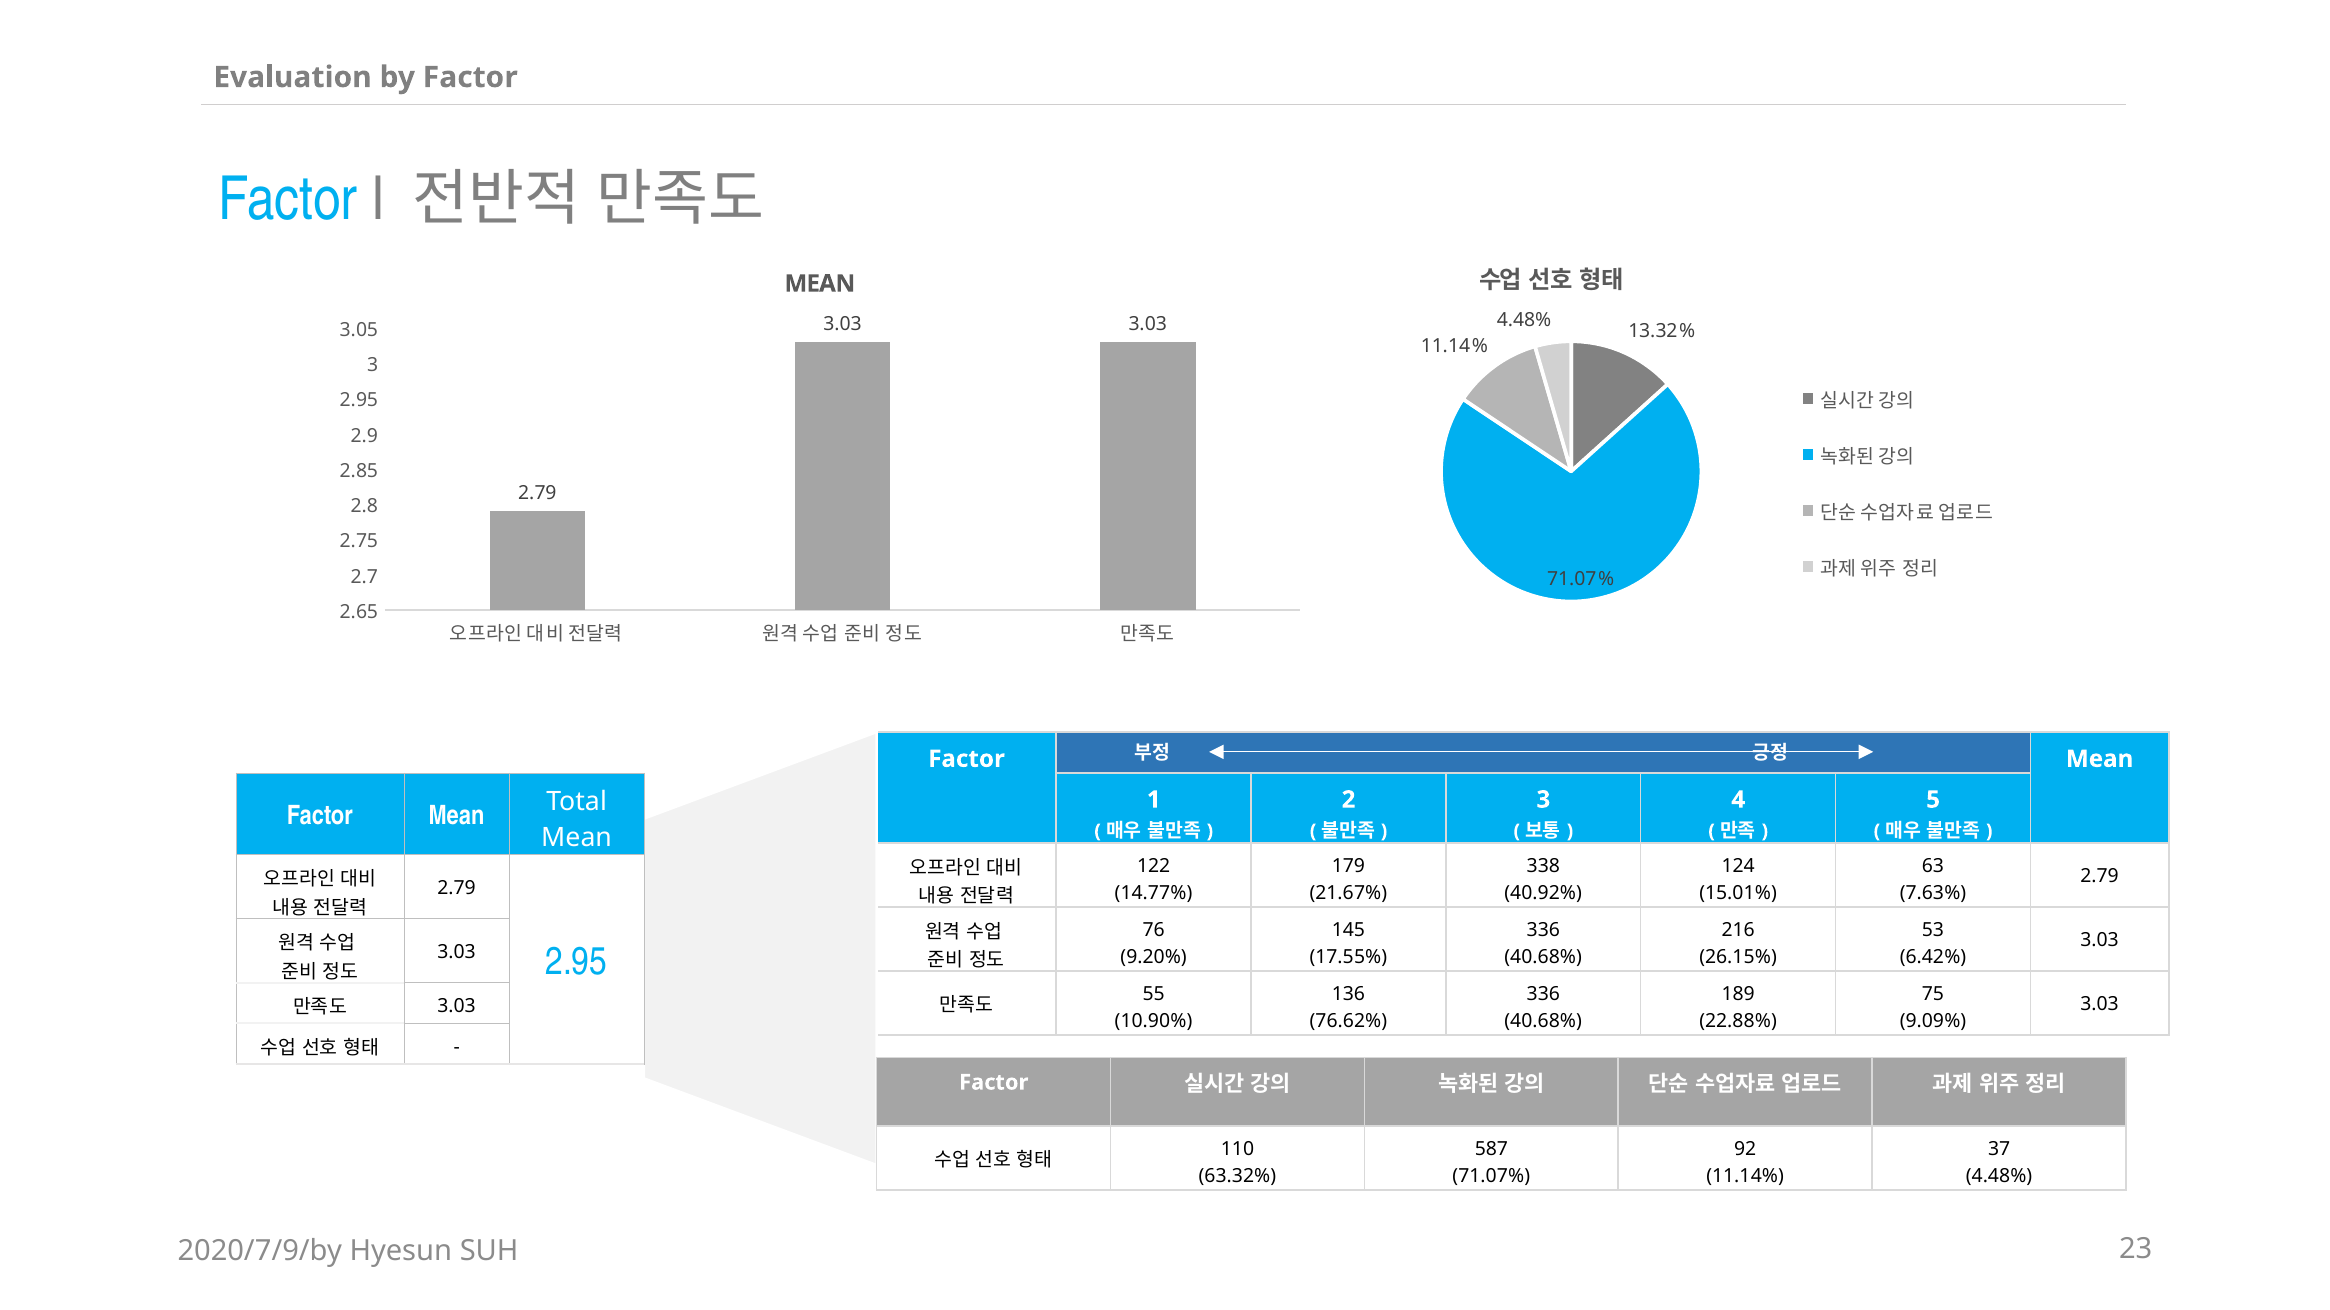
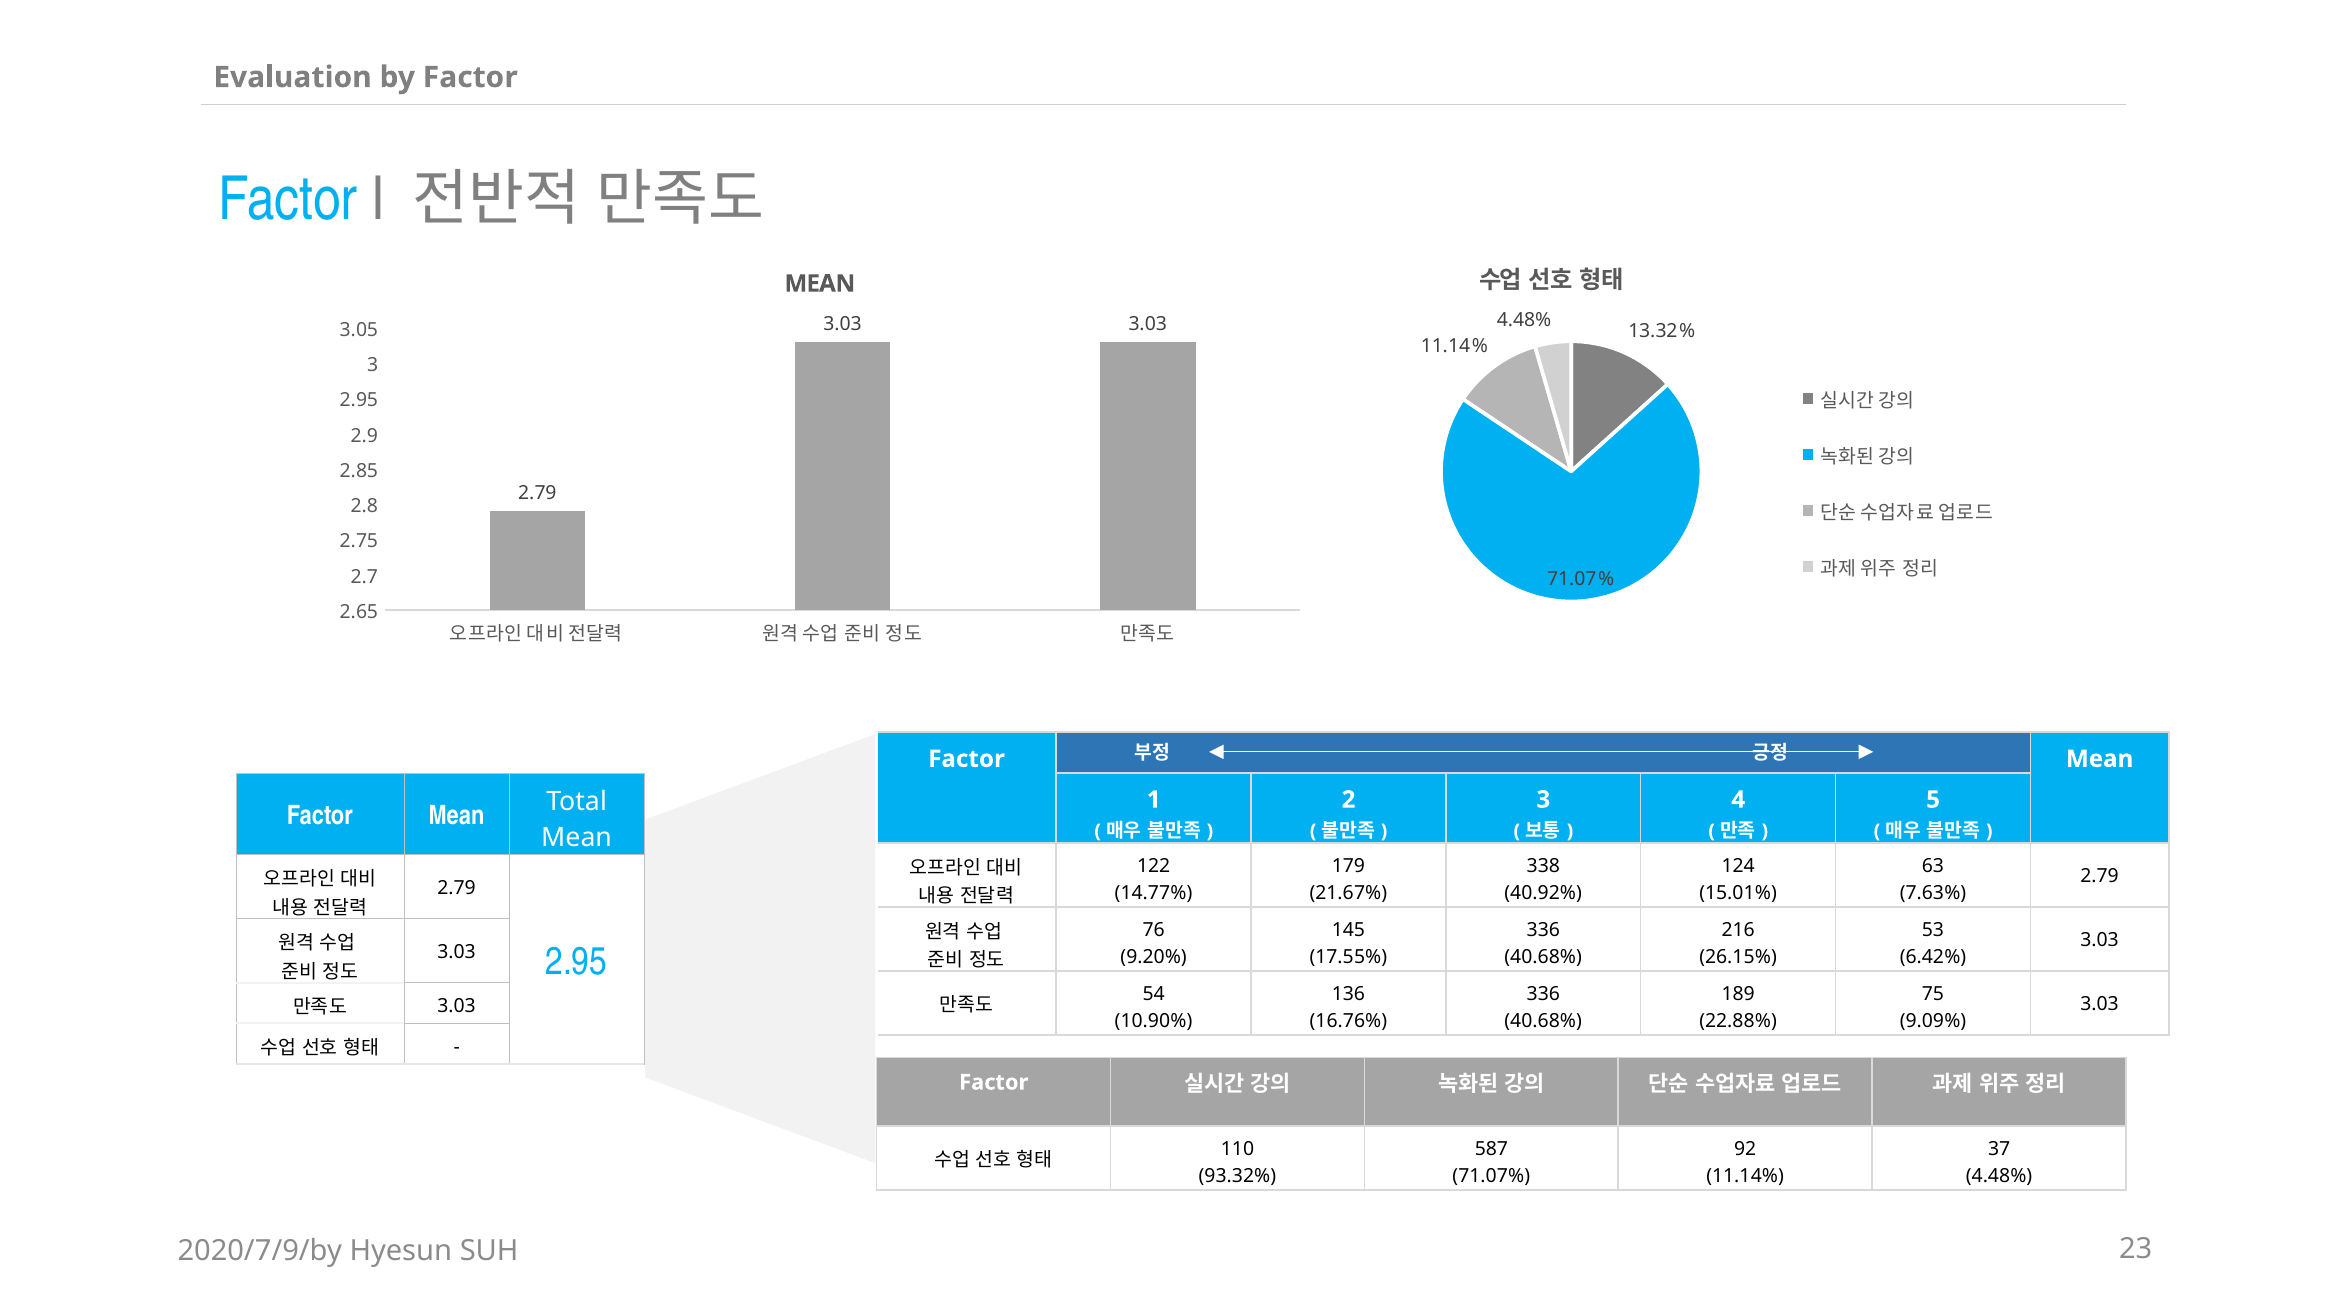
55: 55 -> 54
76.62%: 76.62% -> 16.76%
63.32%: 63.32% -> 93.32%
